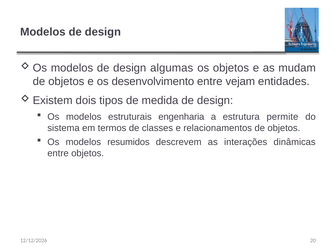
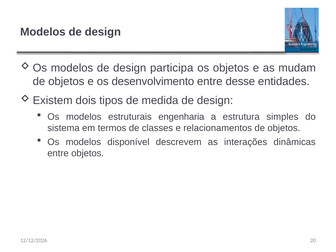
algumas: algumas -> participa
vejam: vejam -> desse
permite: permite -> simples
resumidos: resumidos -> disponível
